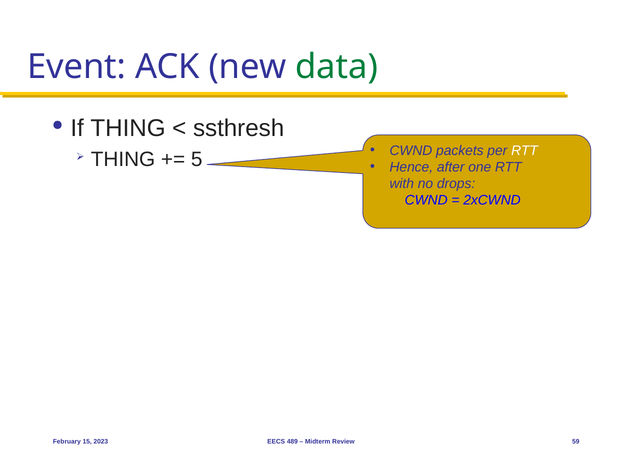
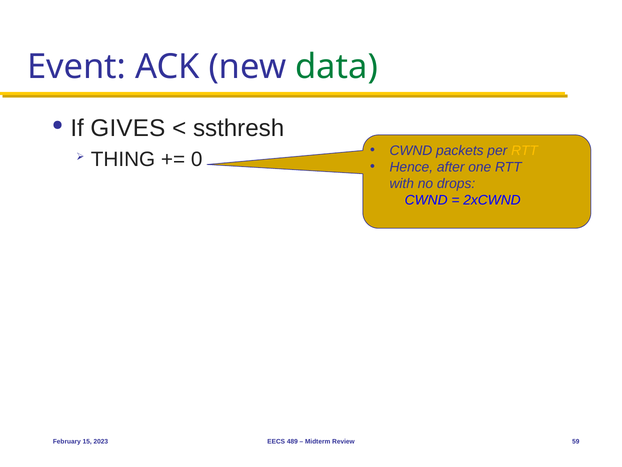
If THING: THING -> GIVES
5: 5 -> 0
RTT at (524, 150) colour: white -> yellow
